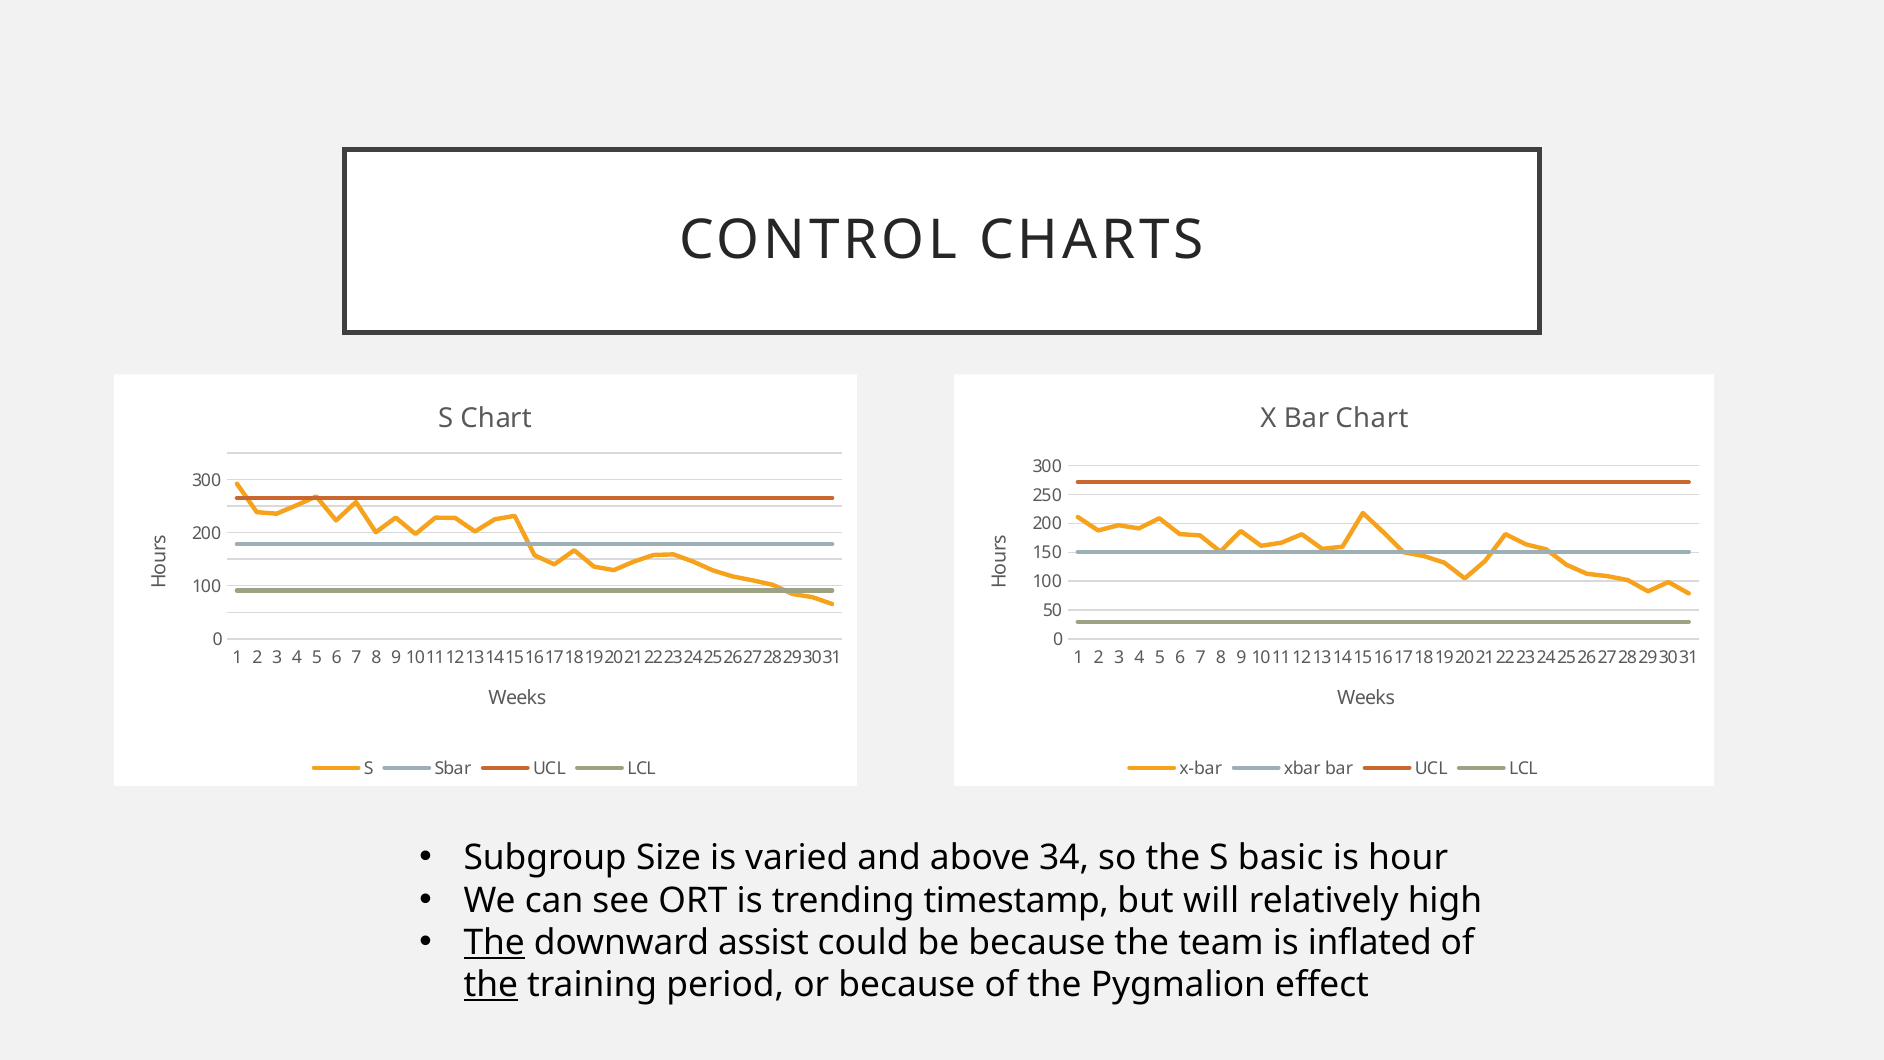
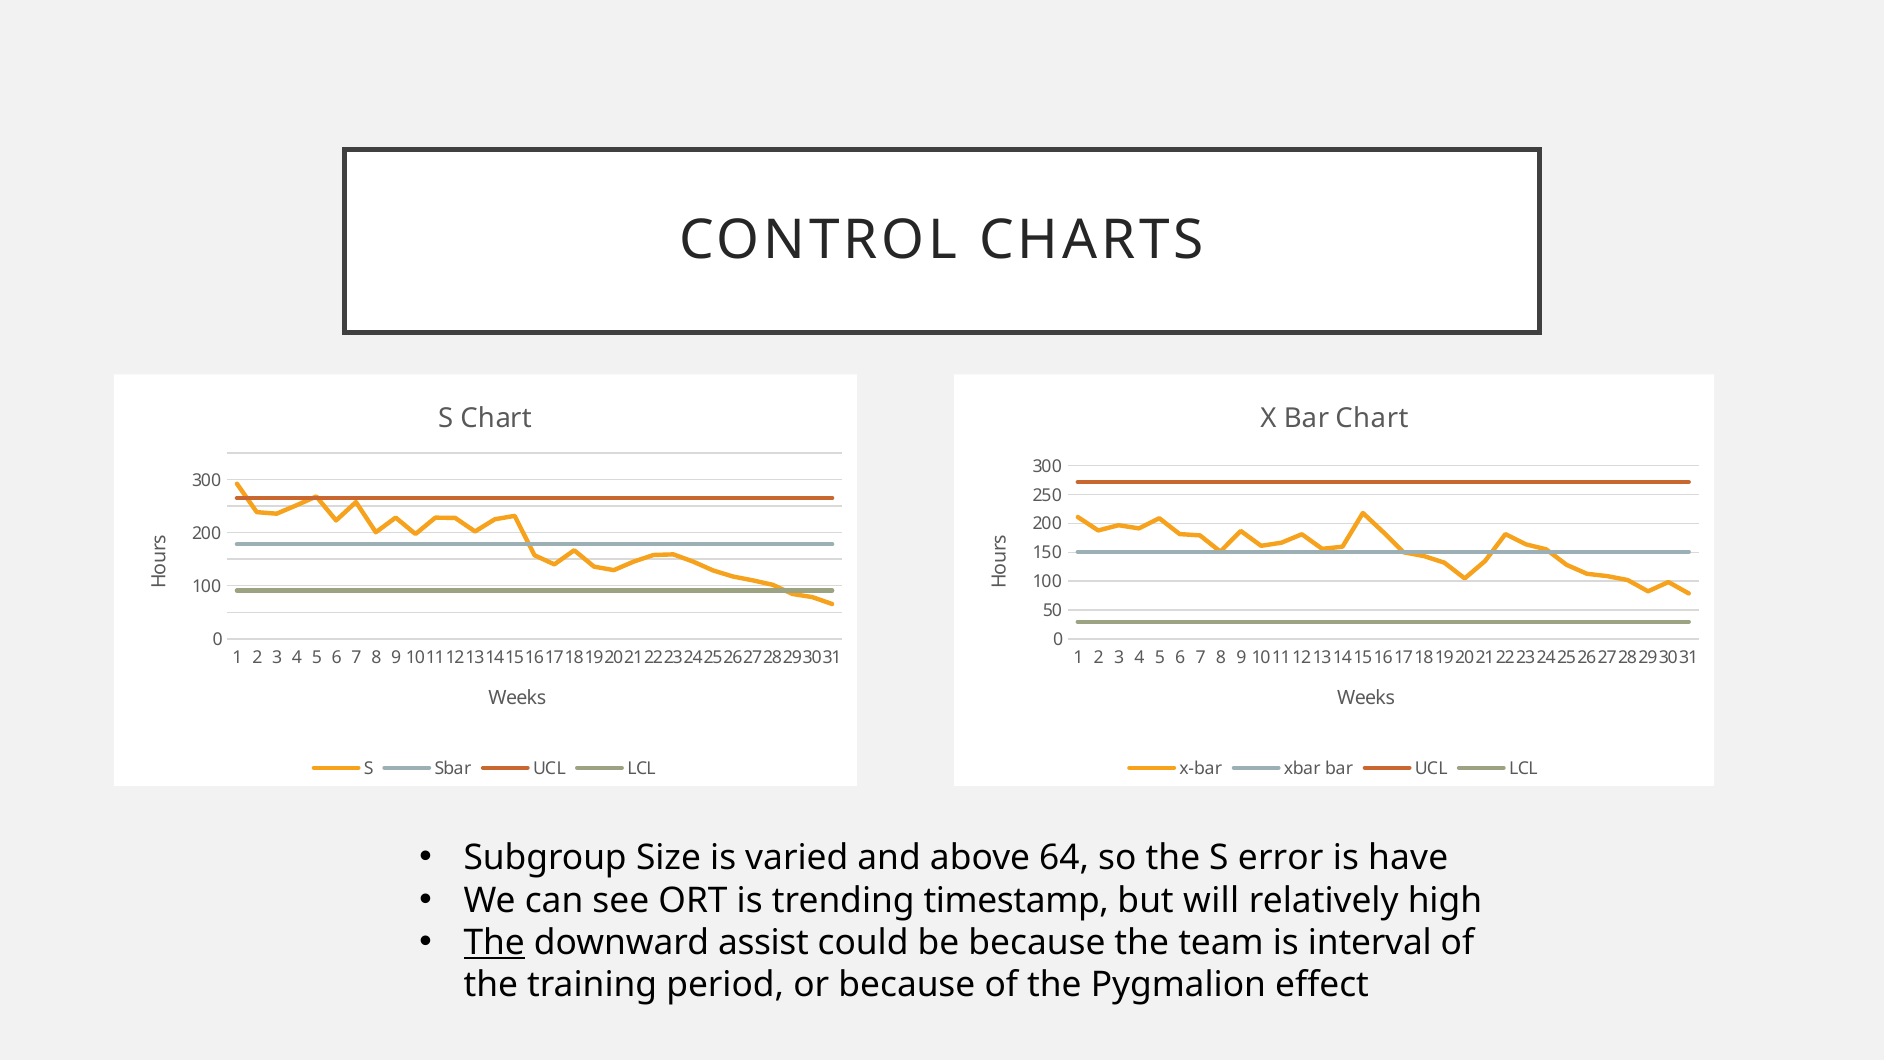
34: 34 -> 64
basic: basic -> error
hour: hour -> have
inflated: inflated -> interval
the at (491, 985) underline: present -> none
